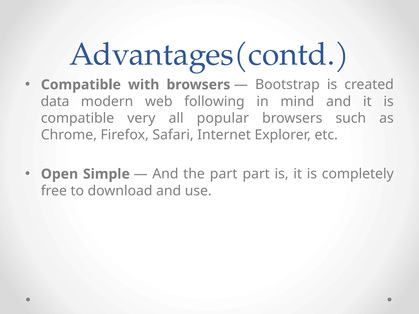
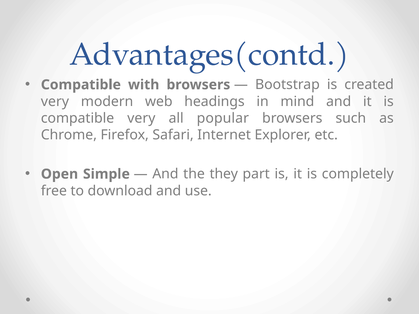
data at (55, 102): data -> very
following: following -> headings
the part: part -> they
